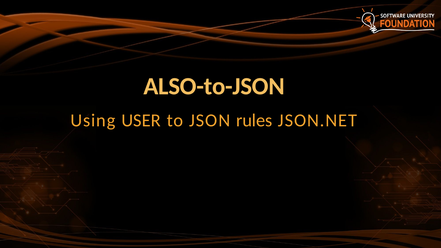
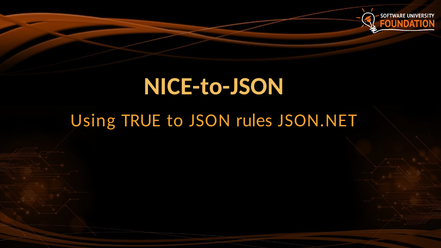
ALSO-to-JSON: ALSO-to-JSON -> NICE-to-JSON
USER: USER -> TRUE
